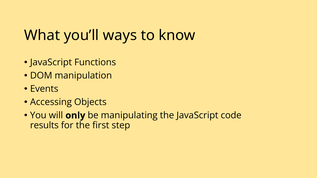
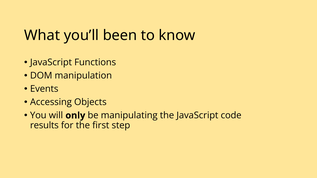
ways: ways -> been
